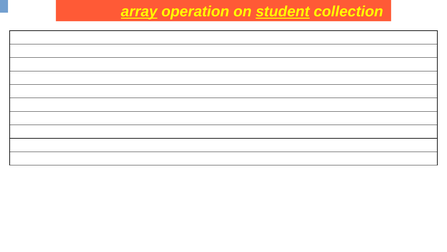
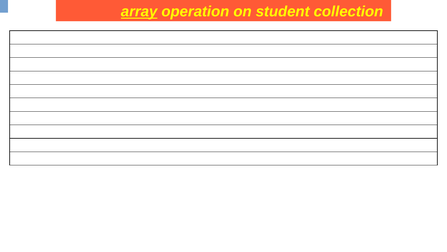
student underline: present -> none
